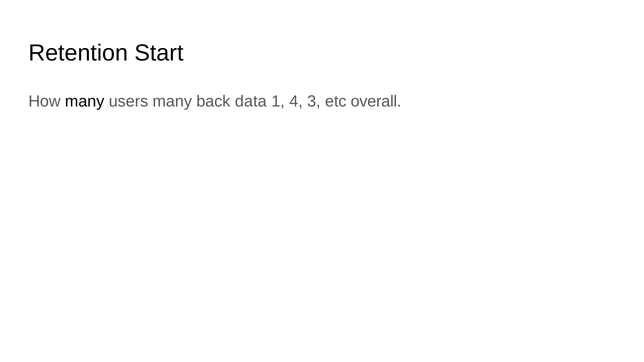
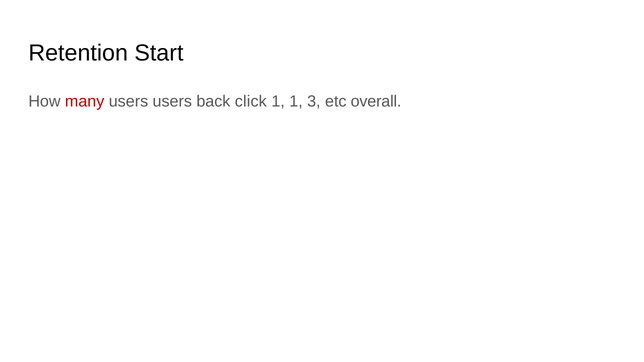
many at (85, 101) colour: black -> red
users many: many -> users
data: data -> click
1 4: 4 -> 1
